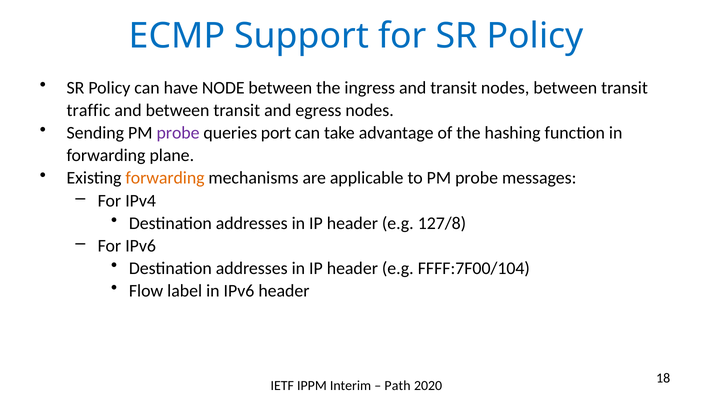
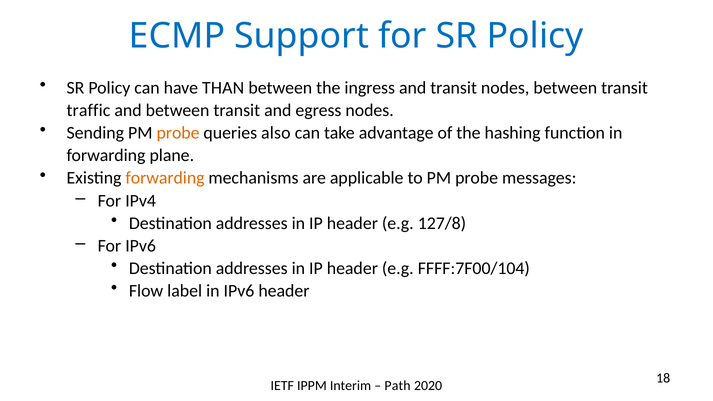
NODE: NODE -> THAN
probe at (178, 133) colour: purple -> orange
port: port -> also
